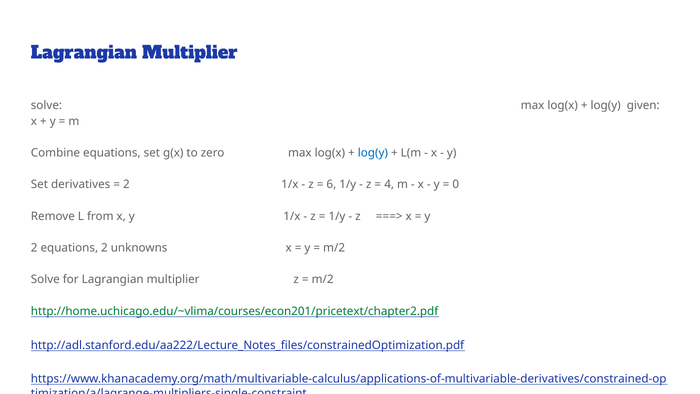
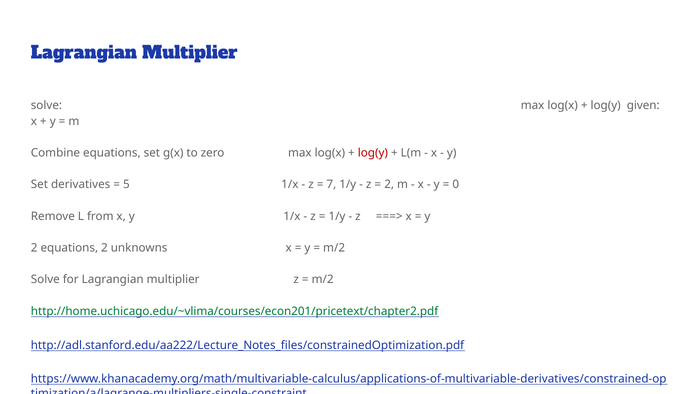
log(y at (373, 153) colour: blue -> red
2 at (126, 184): 2 -> 5
6: 6 -> 7
4 at (389, 184): 4 -> 2
